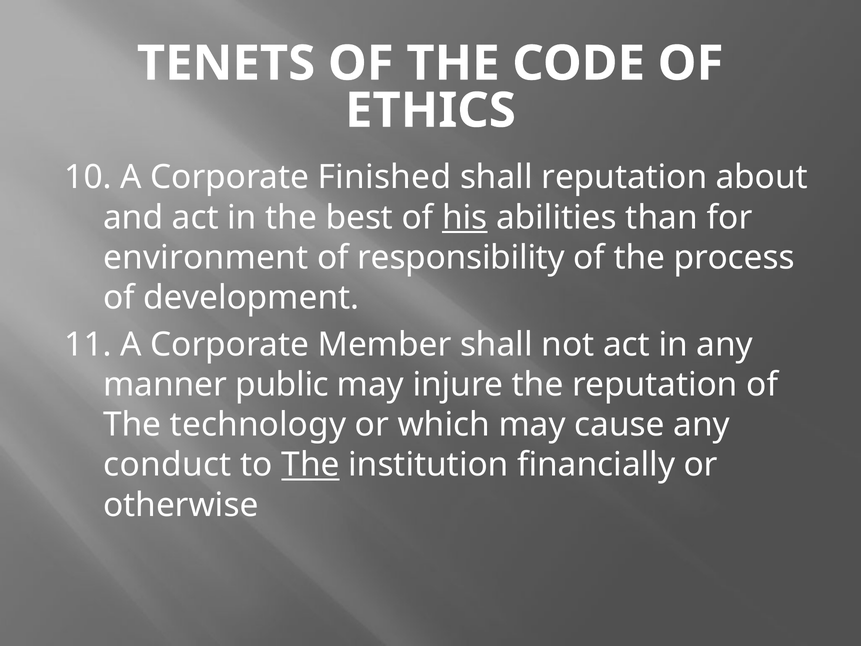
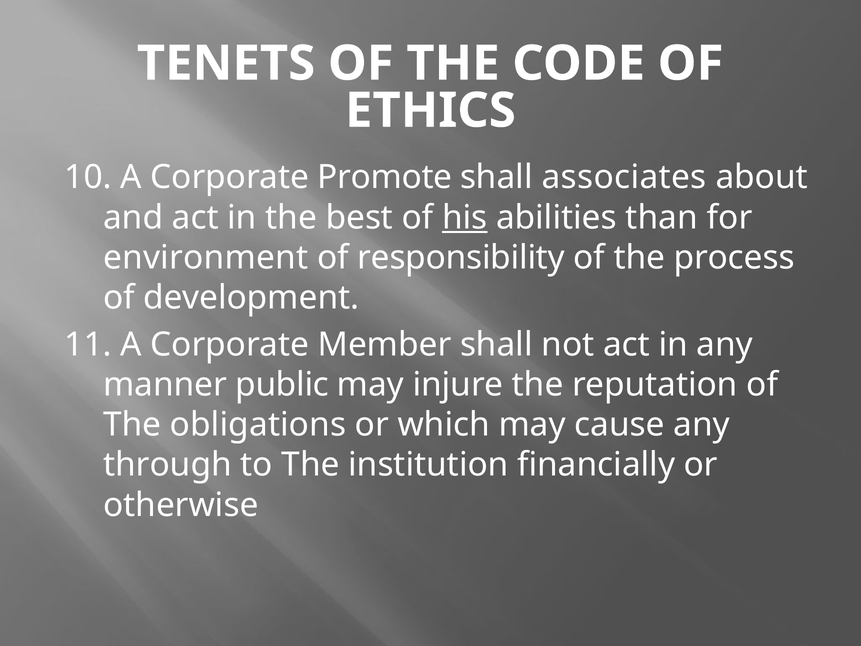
Finished: Finished -> Promote
shall reputation: reputation -> associates
technology: technology -> obligations
conduct: conduct -> through
The at (311, 465) underline: present -> none
